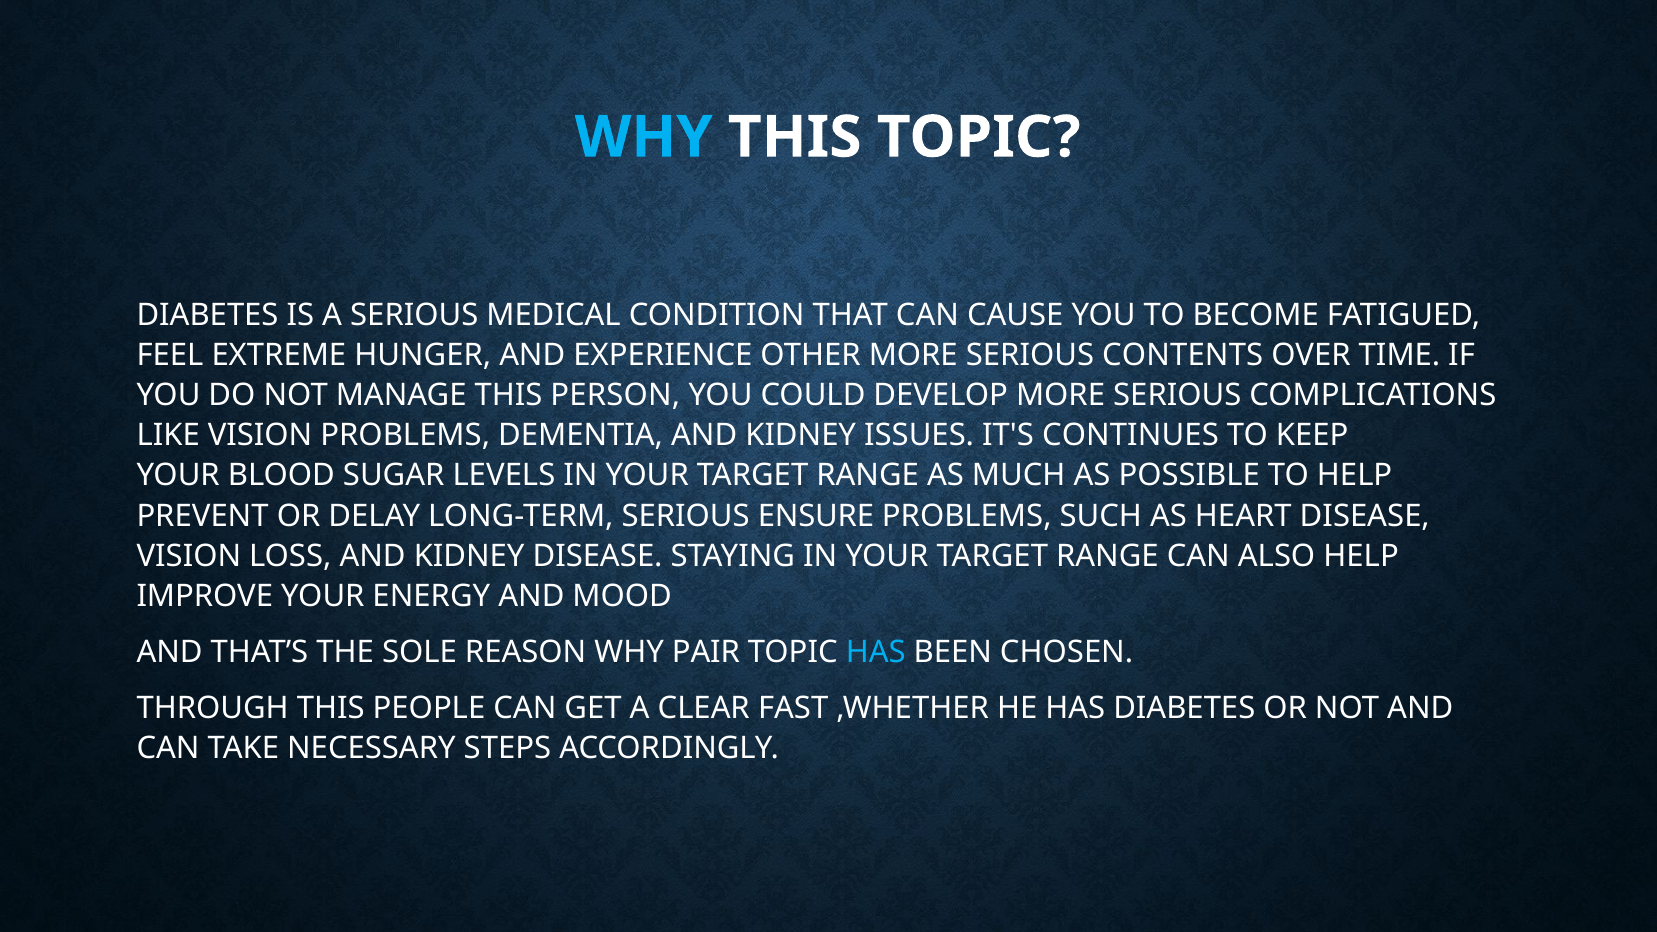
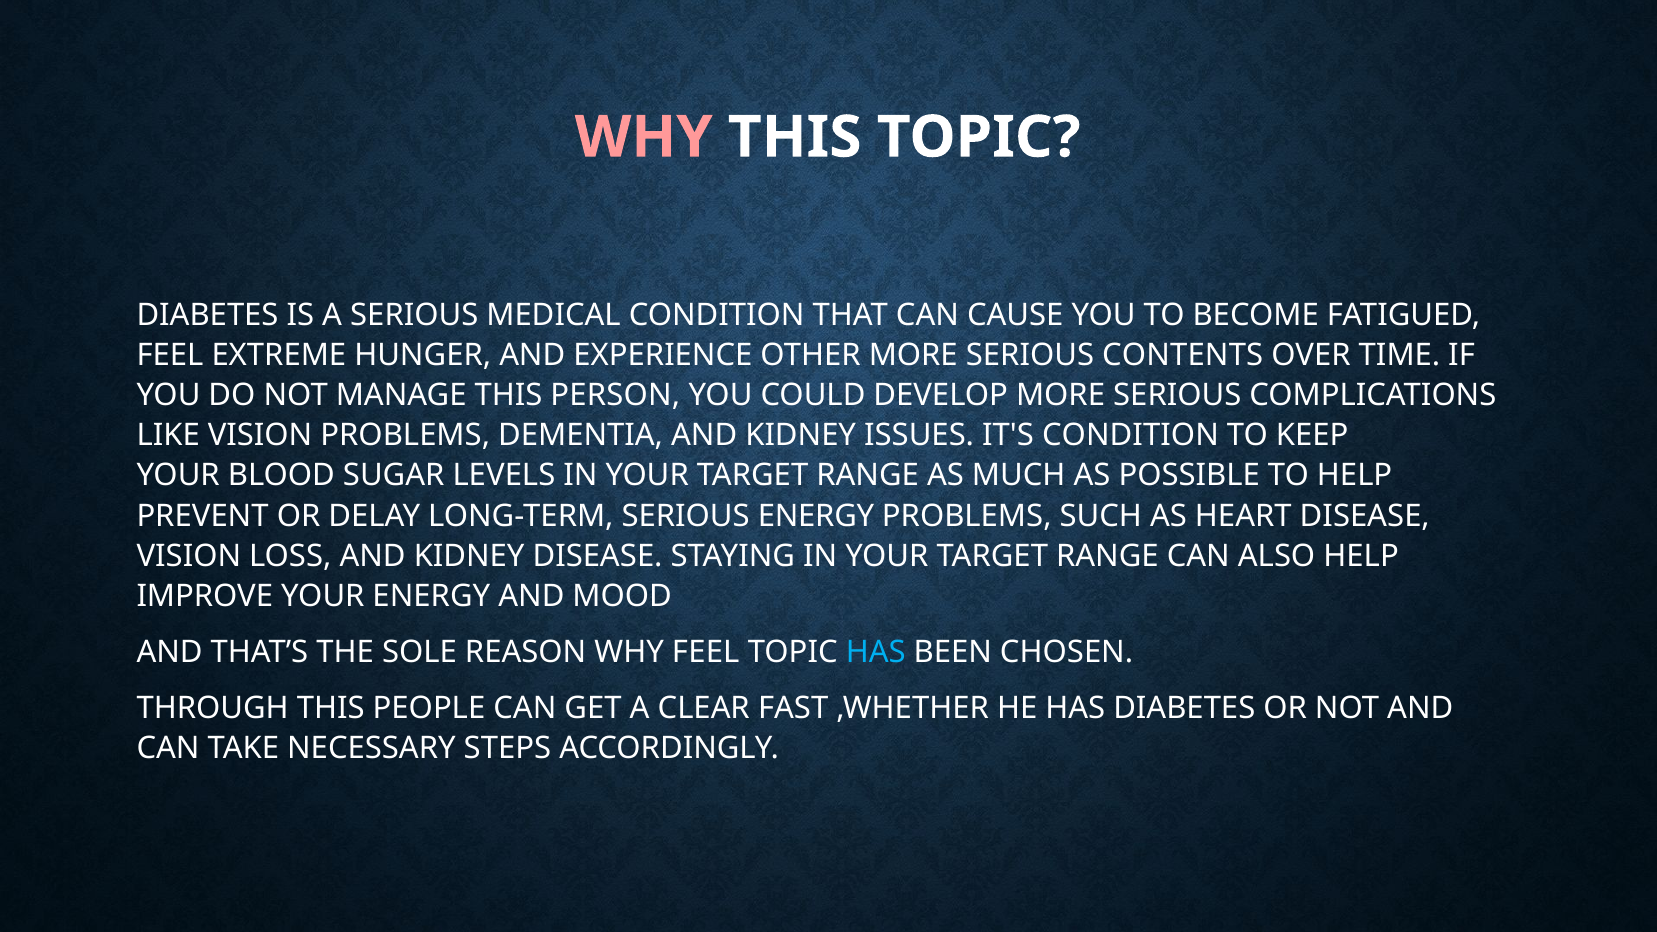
WHY at (644, 137) colour: light blue -> pink
IT'S CONTINUES: CONTINUES -> CONDITION
SERIOUS ENSURE: ENSURE -> ENERGY
WHY PAIR: PAIR -> FEEL
